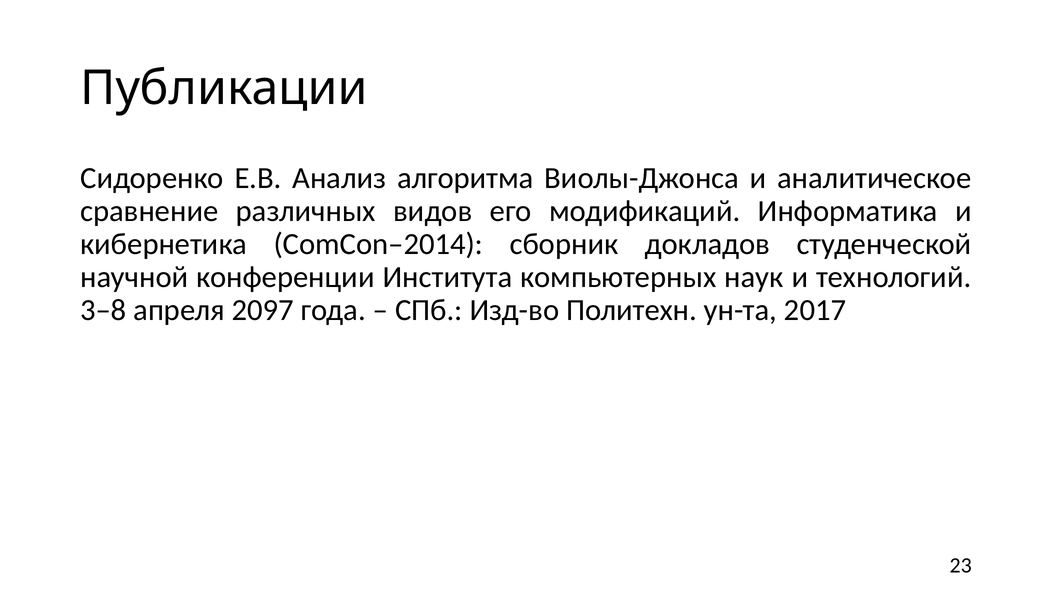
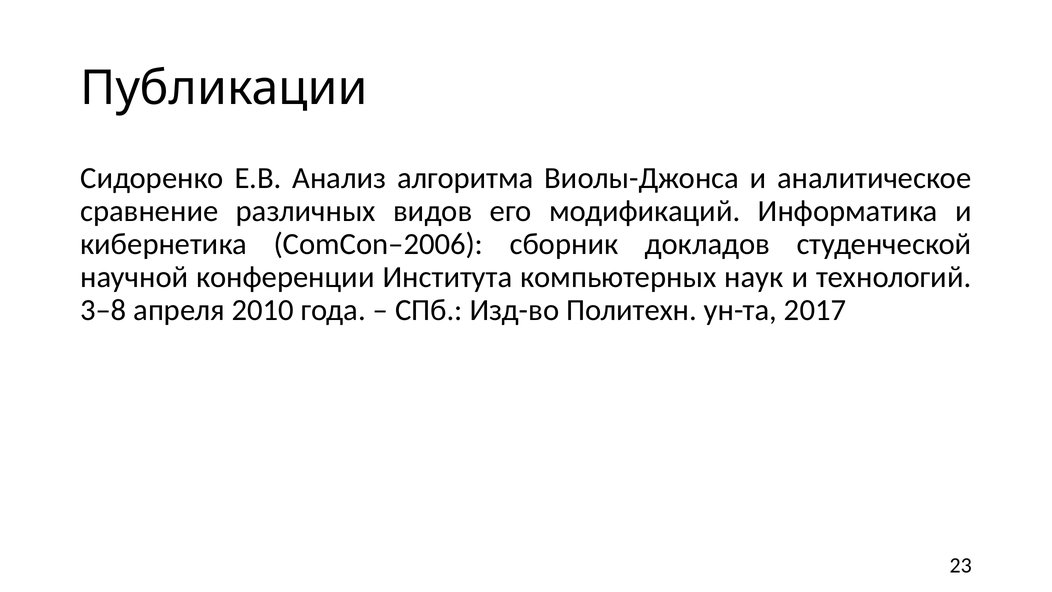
ComCon–2014: ComCon–2014 -> ComCon–2006
2097: 2097 -> 2010
